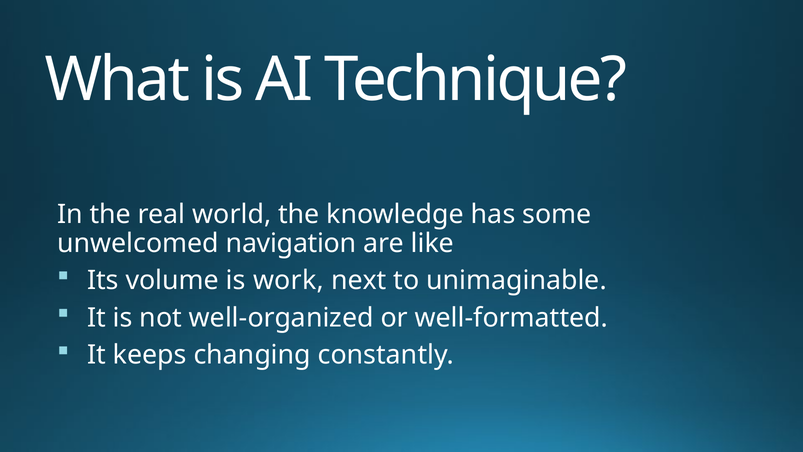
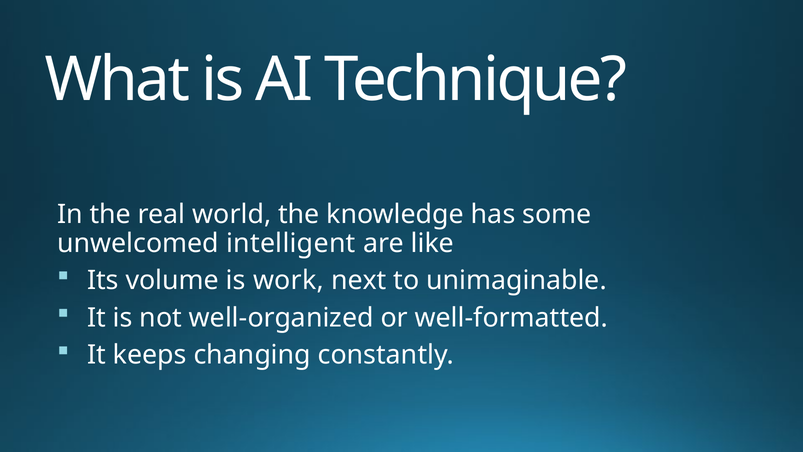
navigation: navigation -> intelligent
